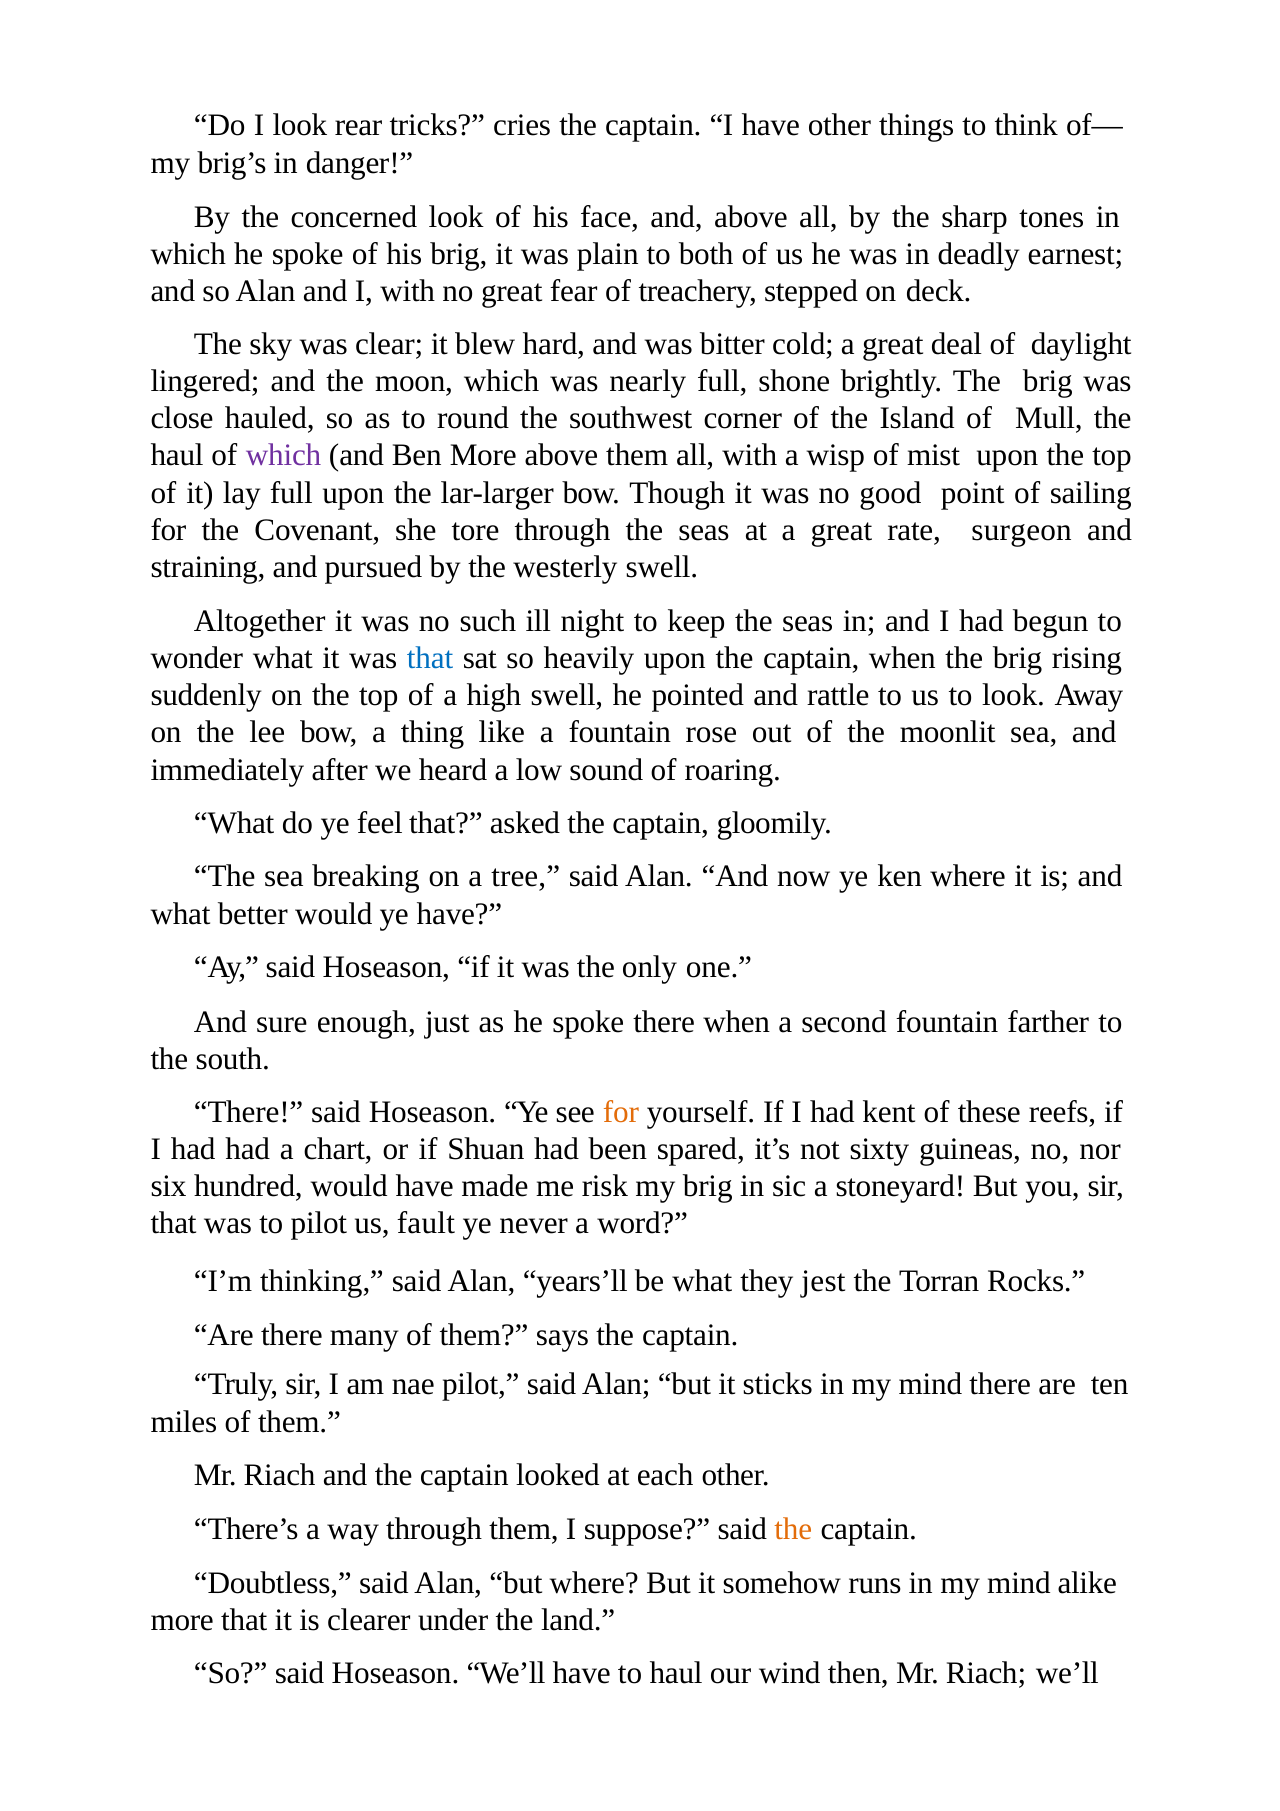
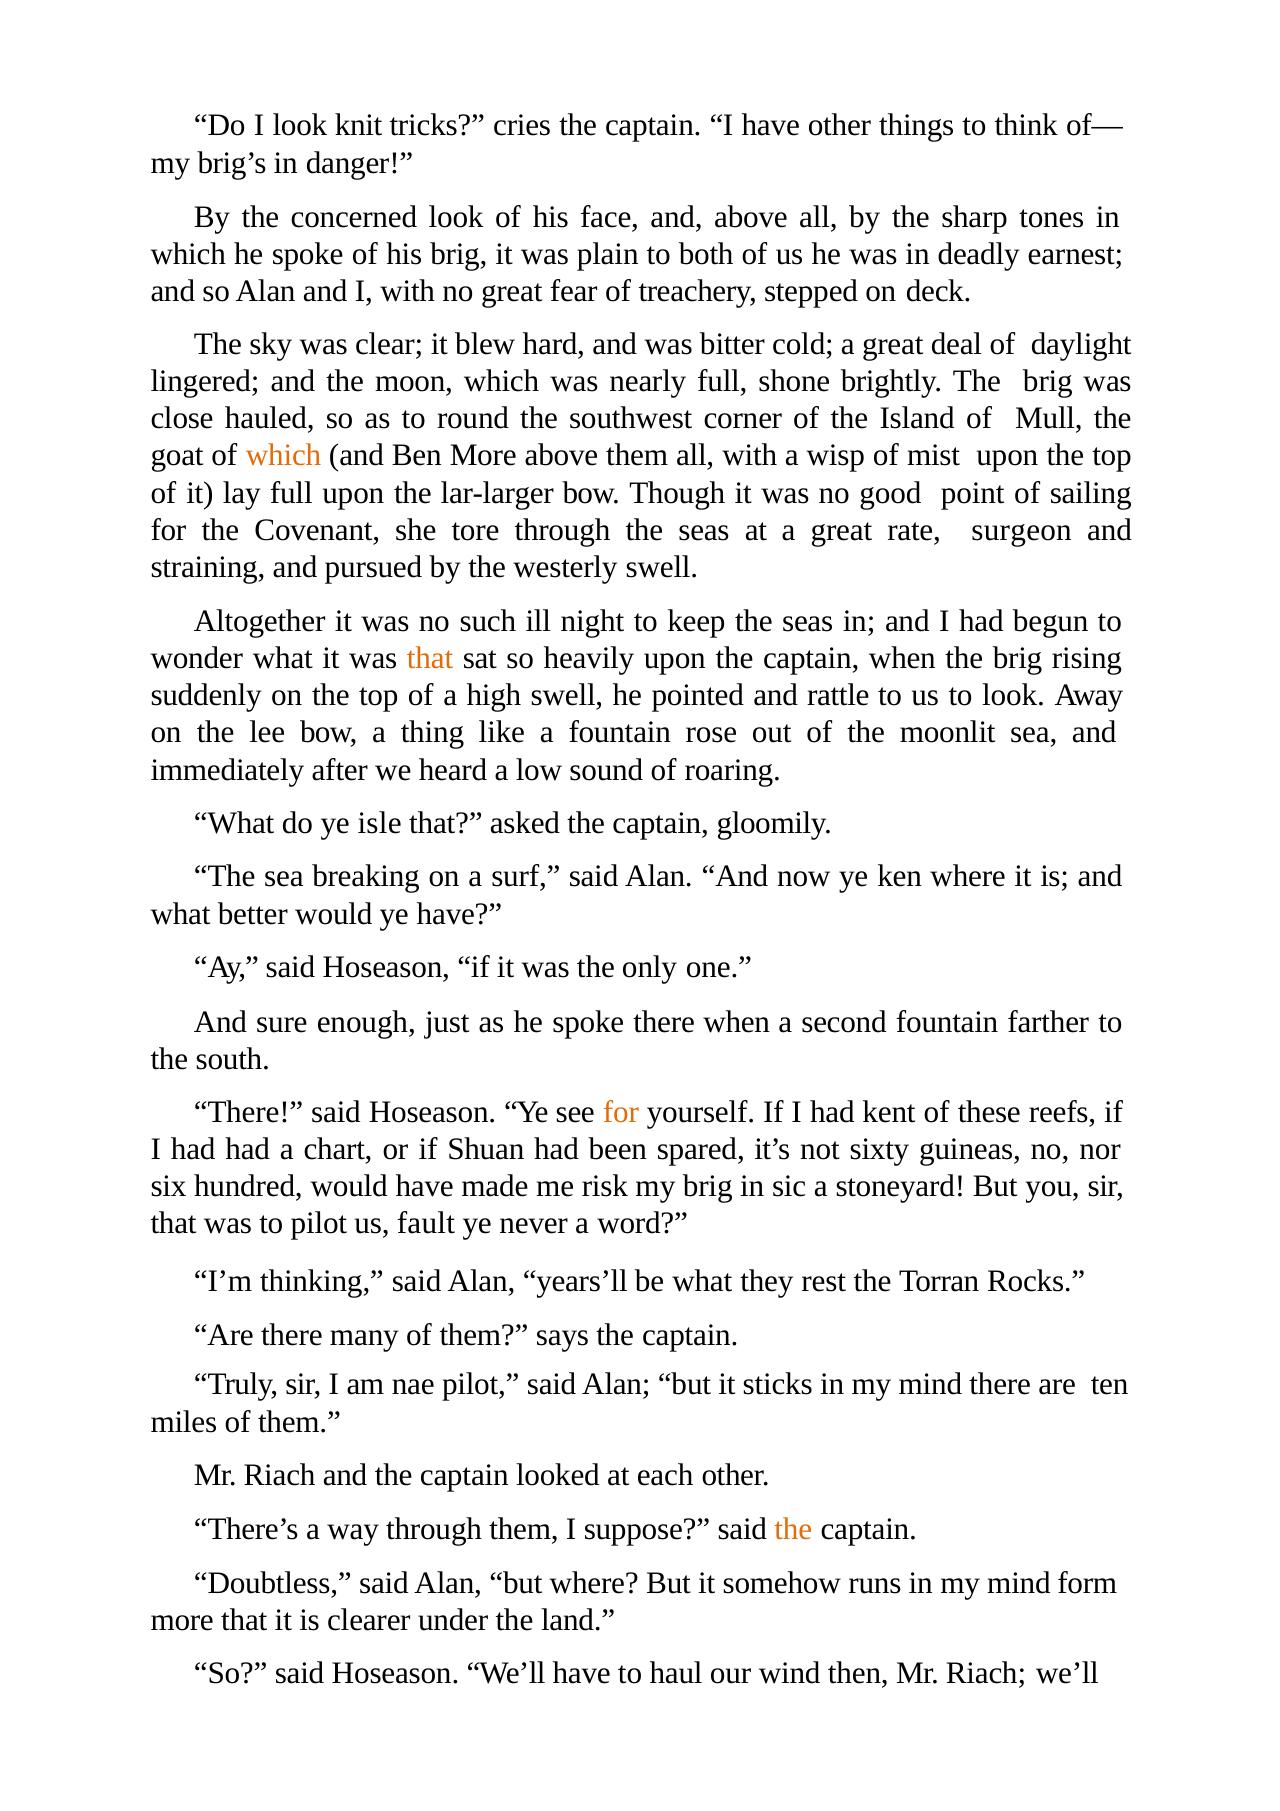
rear: rear -> knit
haul at (177, 456): haul -> goat
which at (284, 456) colour: purple -> orange
that at (430, 658) colour: blue -> orange
feel: feel -> isle
tree: tree -> surf
jest: jest -> rest
alike: alike -> form
